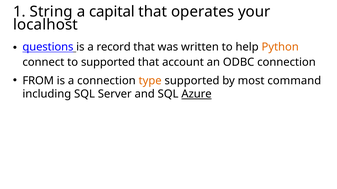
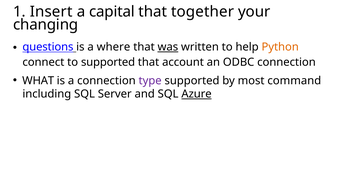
String: String -> Insert
operates: operates -> together
localhost: localhost -> changing
record: record -> where
was underline: none -> present
FROM: FROM -> WHAT
type colour: orange -> purple
